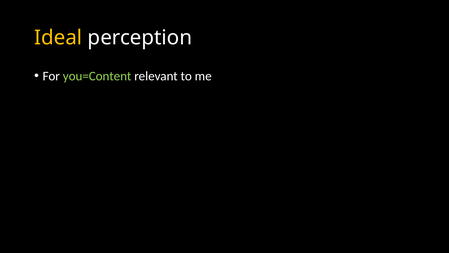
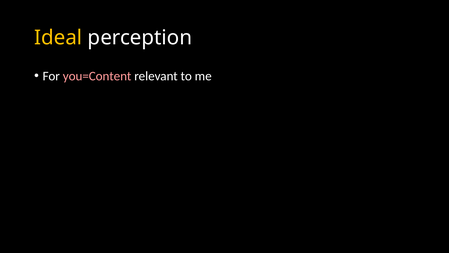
you=Content colour: light green -> pink
